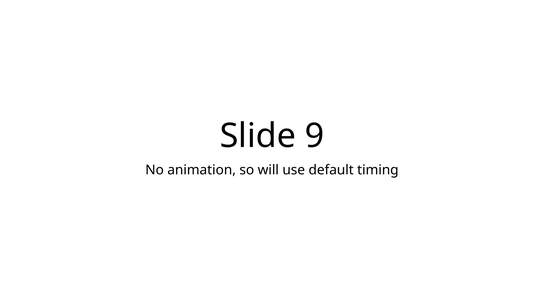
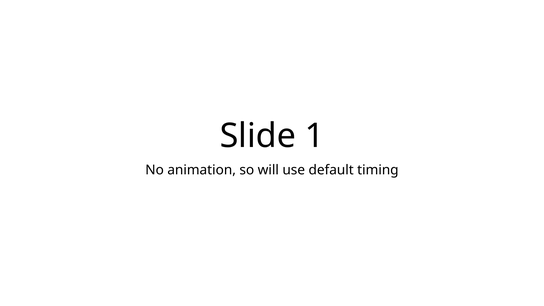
9: 9 -> 1
